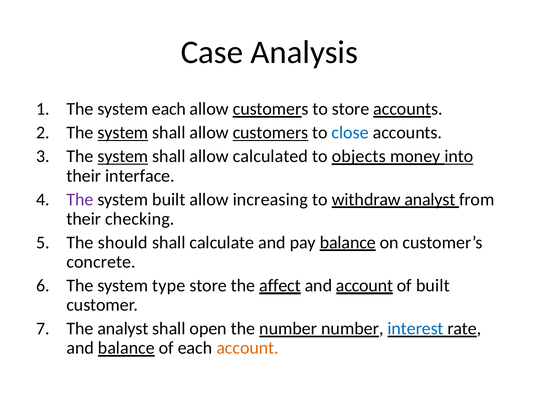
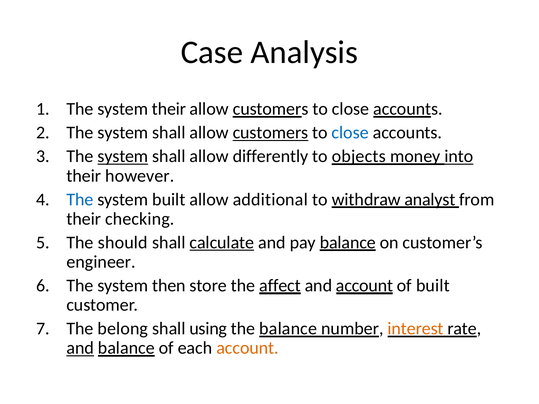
system each: each -> their
store at (351, 109): store -> close
system at (123, 133) underline: present -> none
calculated: calculated -> differently
interface: interface -> however
The at (80, 200) colour: purple -> blue
increasing: increasing -> additional
calculate underline: none -> present
concrete: concrete -> engineer
type: type -> then
The analyst: analyst -> belong
open: open -> using
the number: number -> balance
interest colour: blue -> orange
and at (80, 348) underline: none -> present
